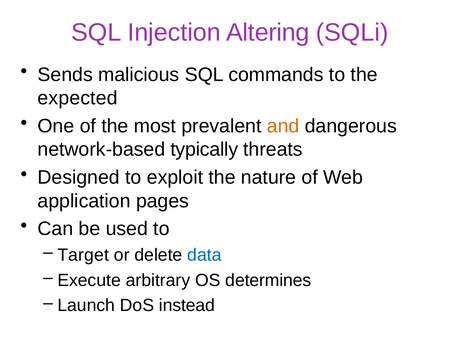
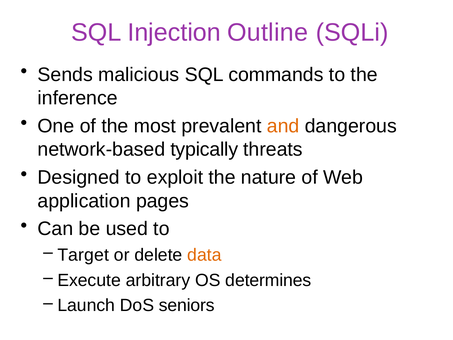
Altering: Altering -> Outline
expected: expected -> inference
data colour: blue -> orange
instead: instead -> seniors
